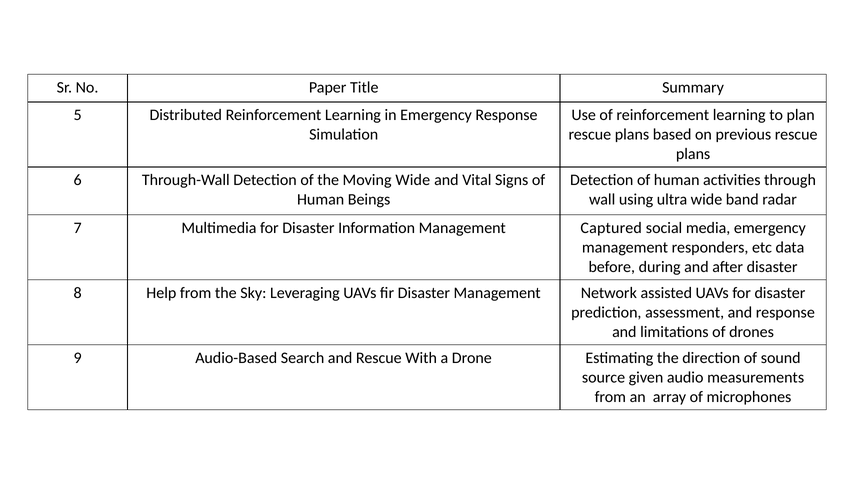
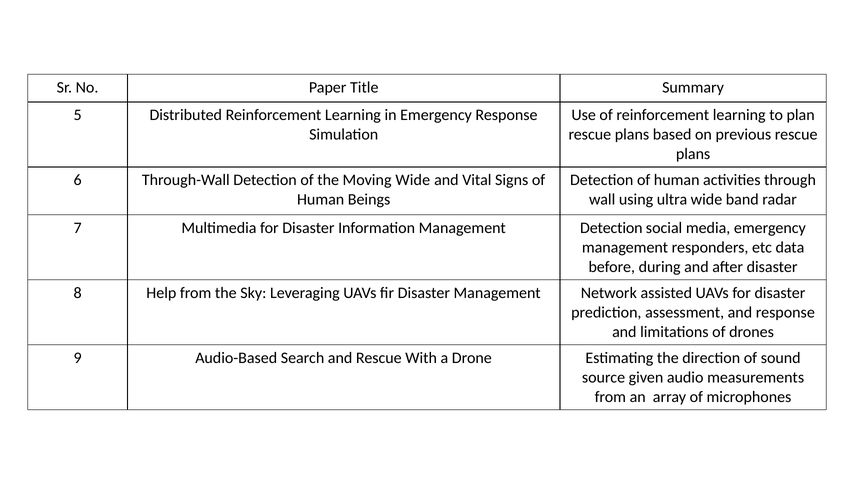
Management Captured: Captured -> Detection
